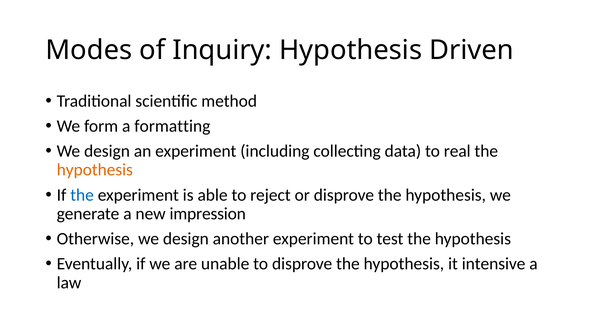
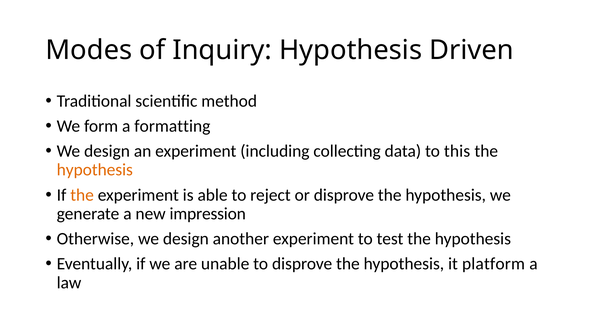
real: real -> this
the at (82, 195) colour: blue -> orange
intensive: intensive -> platform
